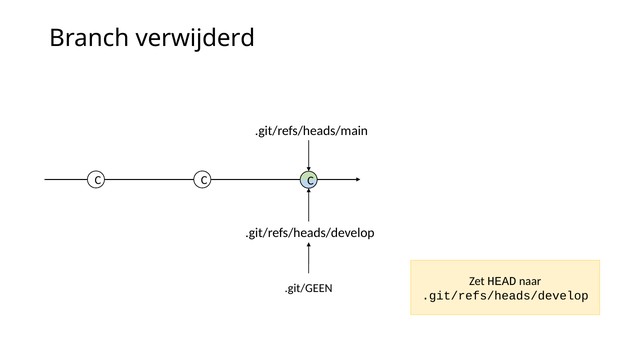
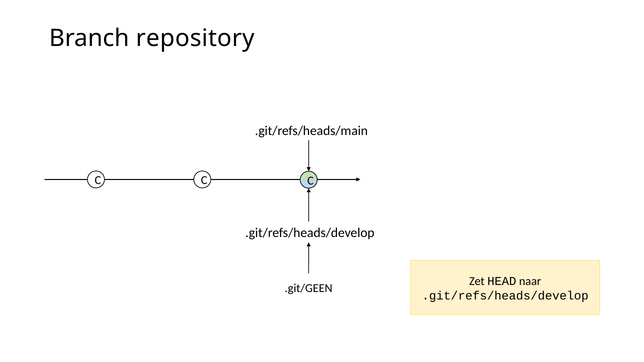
verwijderd: verwijderd -> repository
